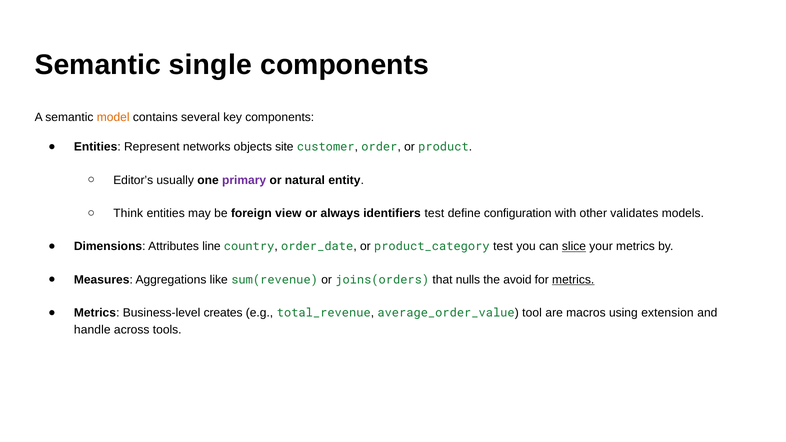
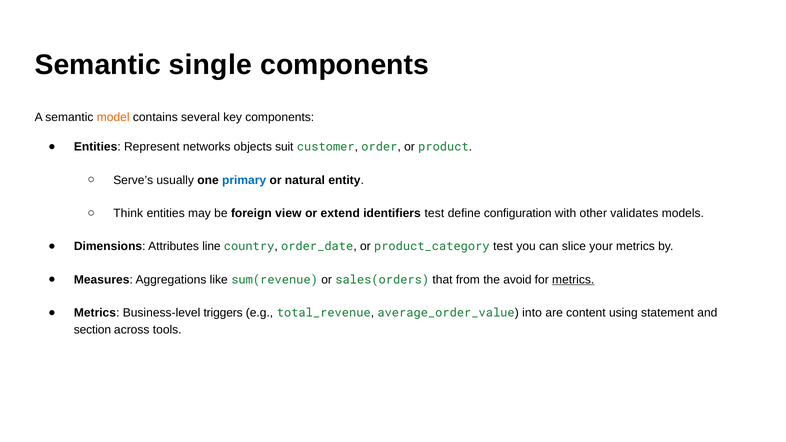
site: site -> suit
Editor’s: Editor’s -> Serve’s
primary colour: purple -> blue
always: always -> extend
slice underline: present -> none
joins(orders: joins(orders -> sales(orders
nulls: nulls -> from
creates: creates -> triggers
tool: tool -> into
macros: macros -> content
extension: extension -> statement
handle: handle -> section
